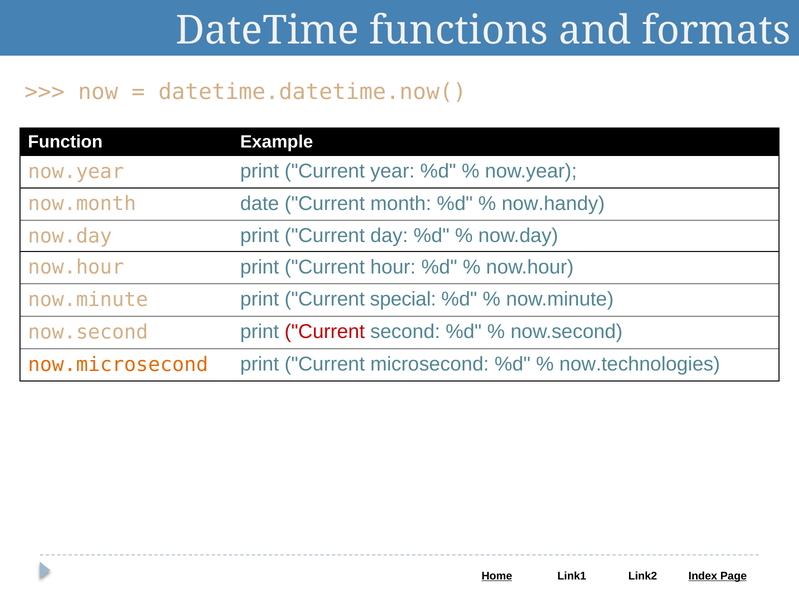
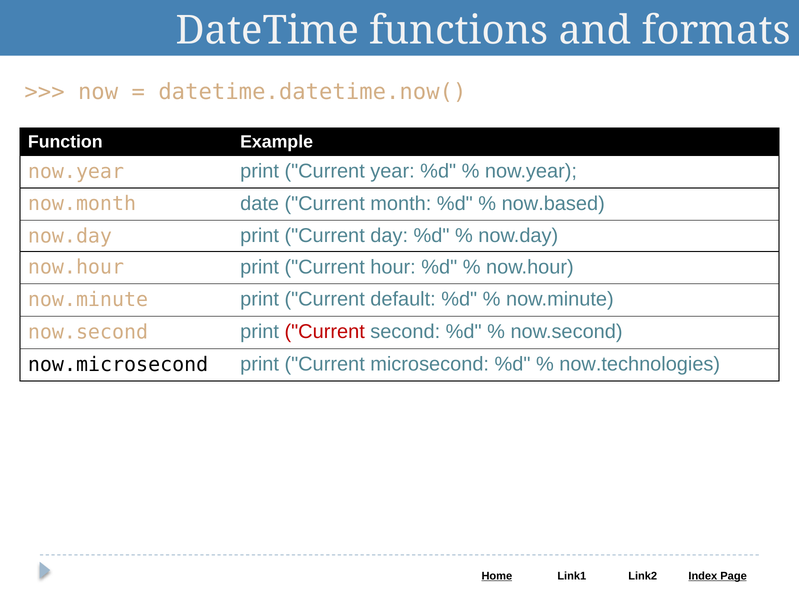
now.handy: now.handy -> now.based
special: special -> default
now.microsecond colour: orange -> black
